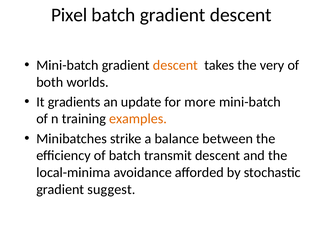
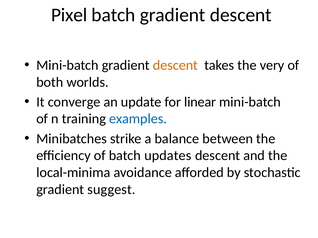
gradients: gradients -> converge
more: more -> linear
examples colour: orange -> blue
transmit: transmit -> updates
